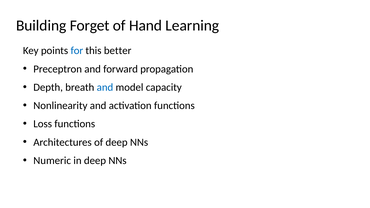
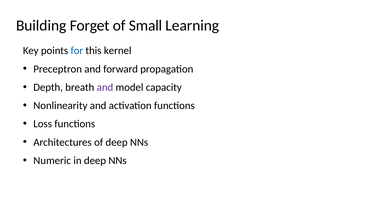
Hand: Hand -> Small
better: better -> kernel
and at (105, 87) colour: blue -> purple
